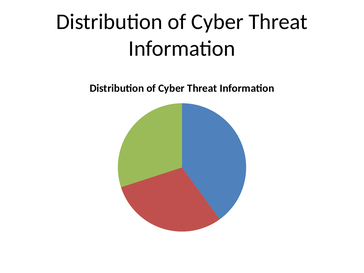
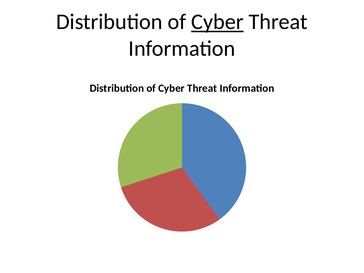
Cyber at (217, 22) underline: none -> present
